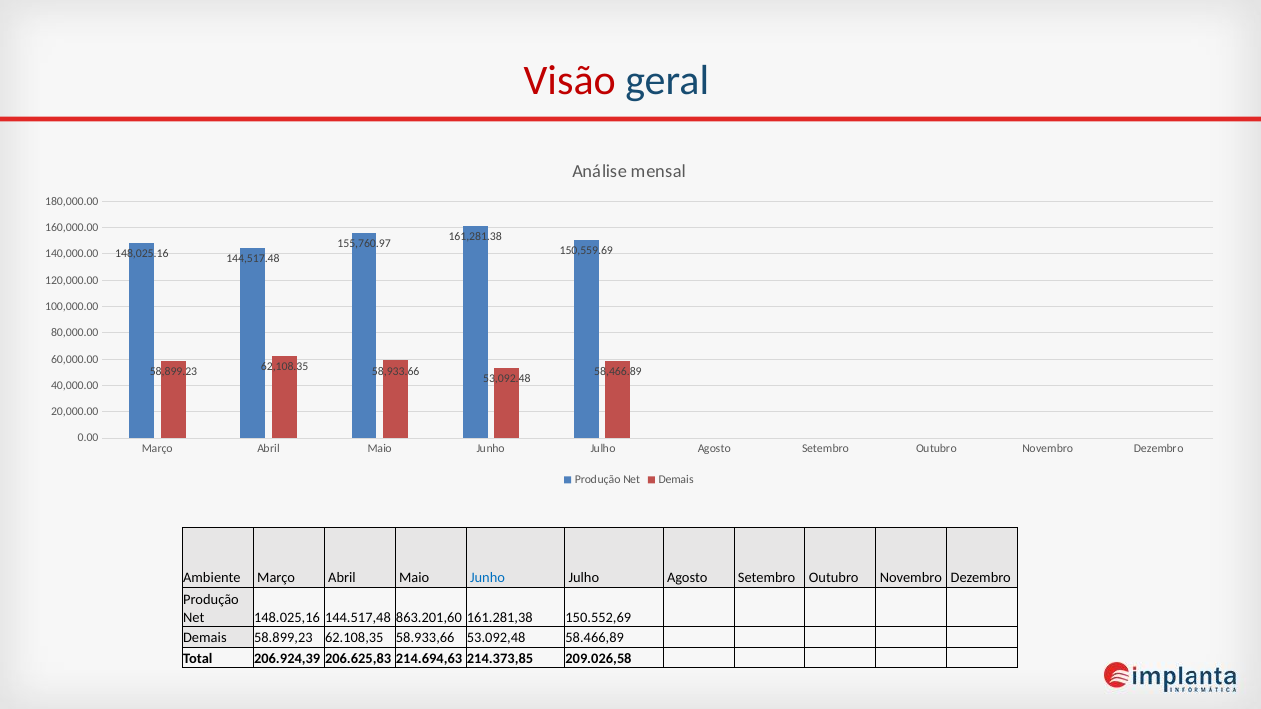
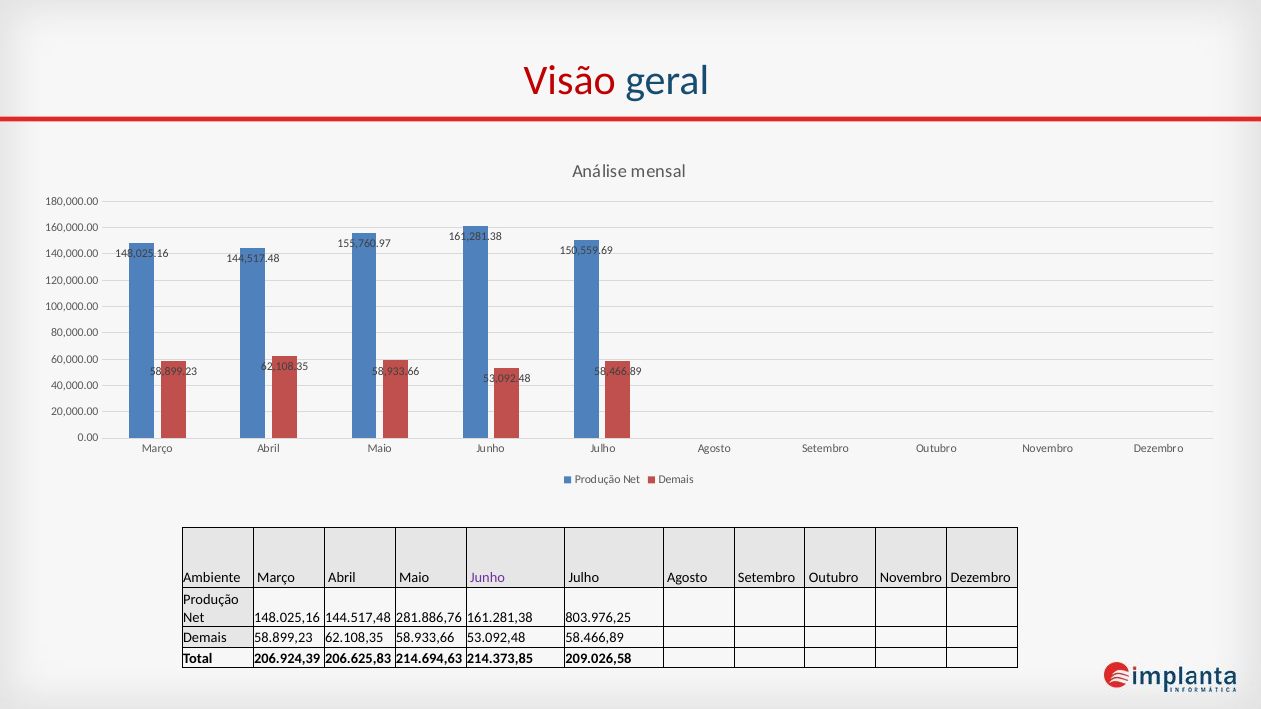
Junho at (488, 578) colour: blue -> purple
863.201,60: 863.201,60 -> 281.886,76
150.552,69: 150.552,69 -> 803.976,25
